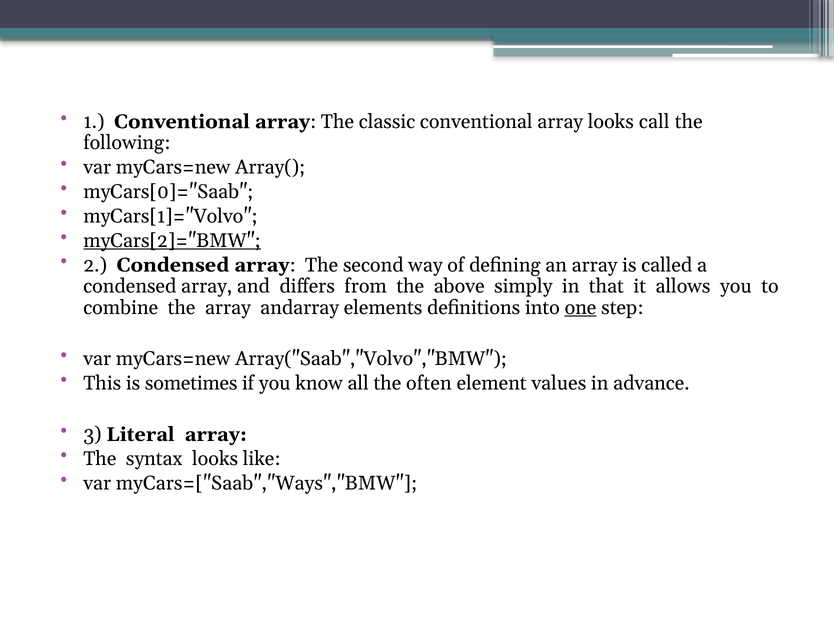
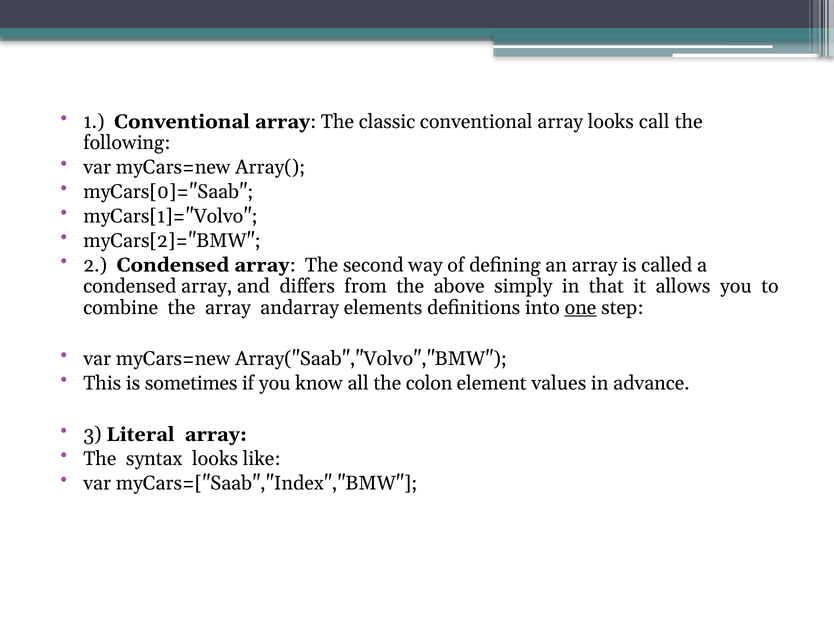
myCars[2]="BMW underline: present -> none
often: often -> colon
myCars=["Saab","Ways","BMW: myCars=["Saab","Ways","BMW -> myCars=["Saab","Index","BMW
